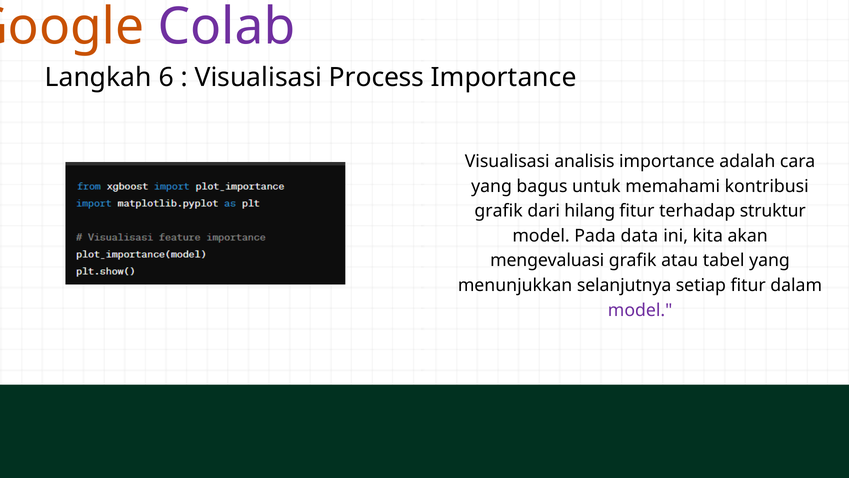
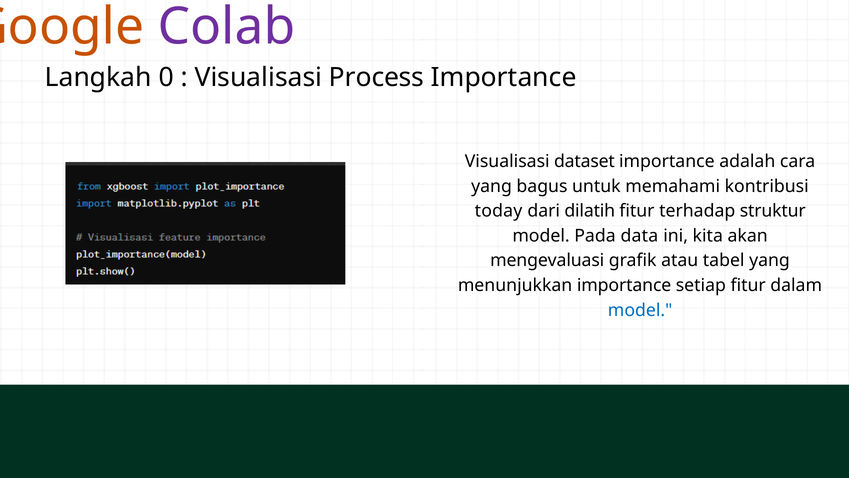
6: 6 -> 0
analisis: analisis -> dataset
grafik at (499, 211): grafik -> today
hilang: hilang -> dilatih
menunjukkan selanjutnya: selanjutnya -> importance
model at (640, 310) colour: purple -> blue
